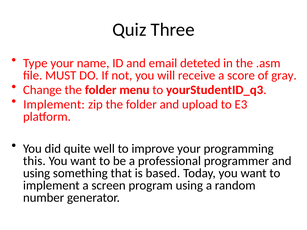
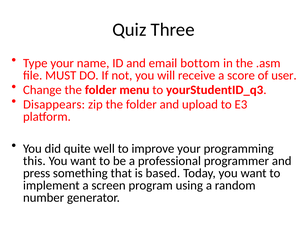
deteted: deteted -> bottom
gray: gray -> user
Implement at (54, 105): Implement -> Disappears
using at (37, 173): using -> press
